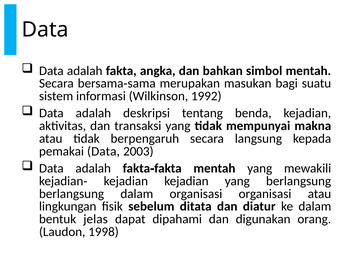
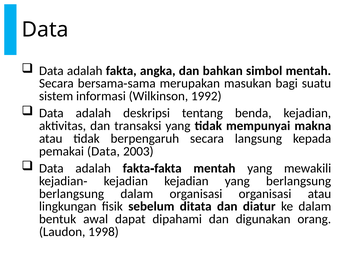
jelas: jelas -> awal
